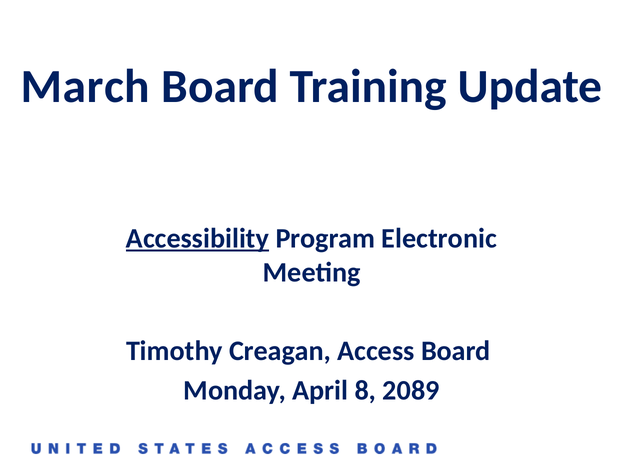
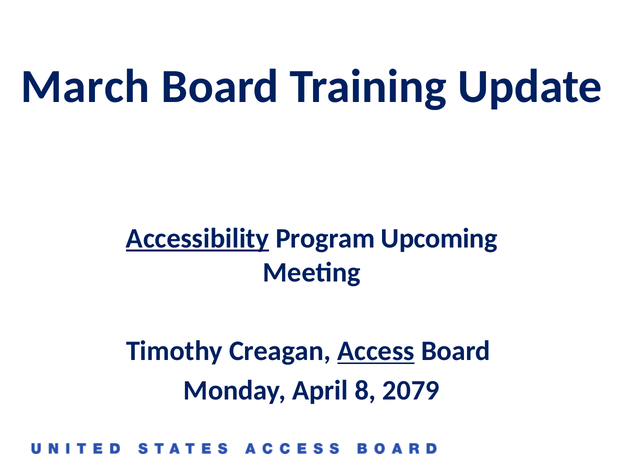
Electronic: Electronic -> Upcoming
Access underline: none -> present
2089: 2089 -> 2079
